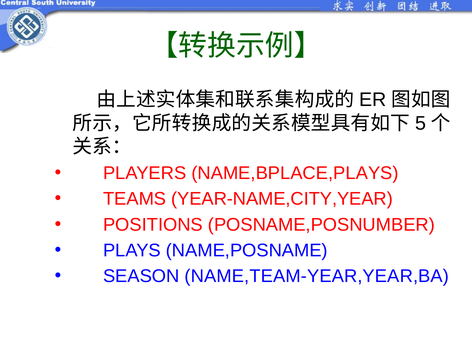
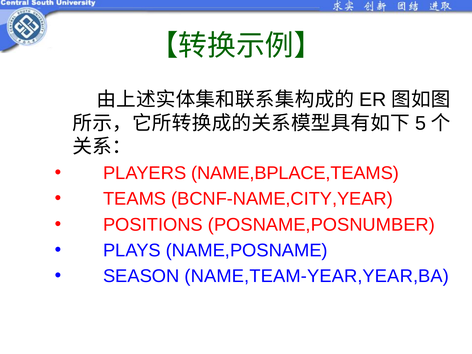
NAME,BPLACE,PLAYS: NAME,BPLACE,PLAYS -> NAME,BPLACE,TEAMS
YEAR-NAME,CITY,YEAR: YEAR-NAME,CITY,YEAR -> BCNF-NAME,CITY,YEAR
